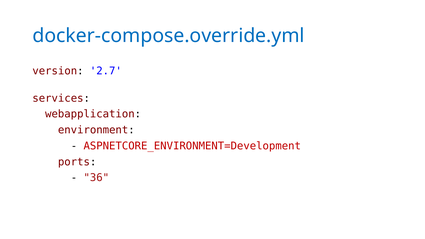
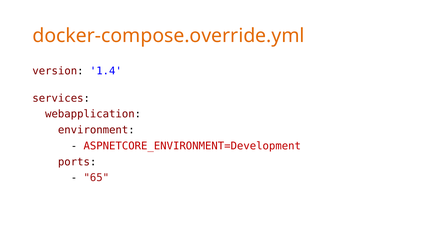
docker-compose.override.yml colour: blue -> orange
2.7: 2.7 -> 1.4
36: 36 -> 65
